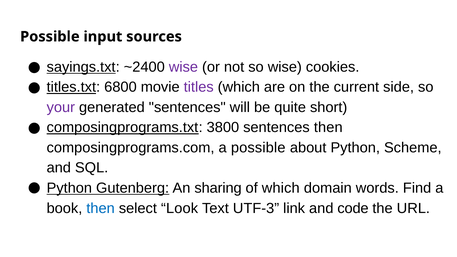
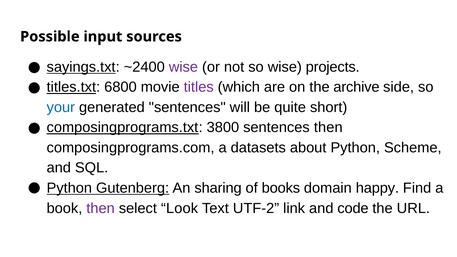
cookies: cookies -> projects
current: current -> archive
your colour: purple -> blue
a possible: possible -> datasets
of which: which -> books
words: words -> happy
then at (101, 208) colour: blue -> purple
UTF-3: UTF-3 -> UTF-2
